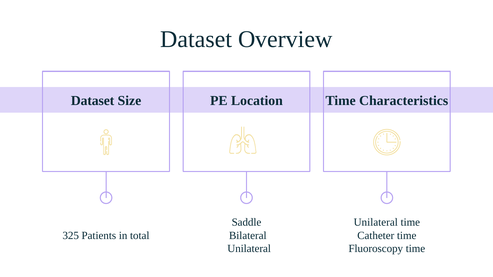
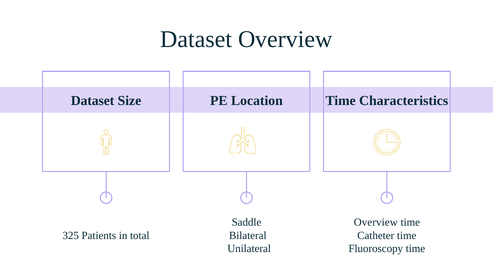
Unilateral at (376, 223): Unilateral -> Overview
